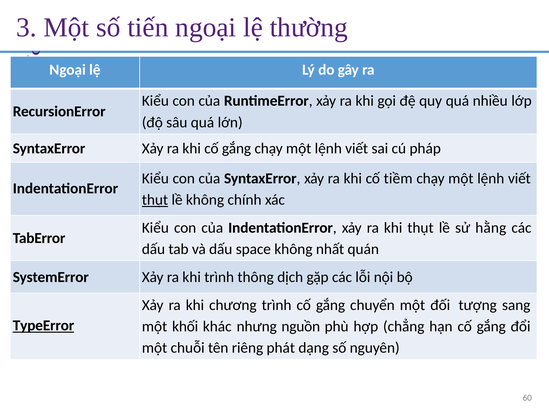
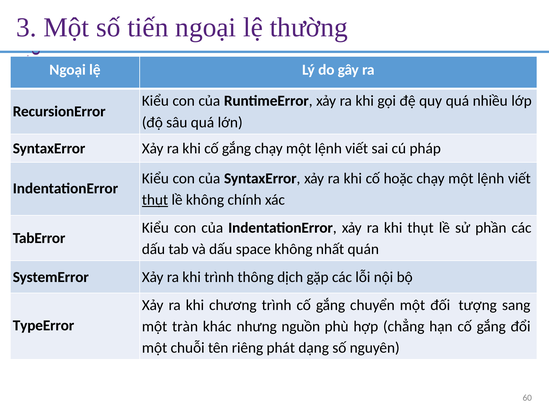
tiềm: tiềm -> hoặc
hằng: hằng -> phần
TypeError underline: present -> none
khối: khối -> tràn
